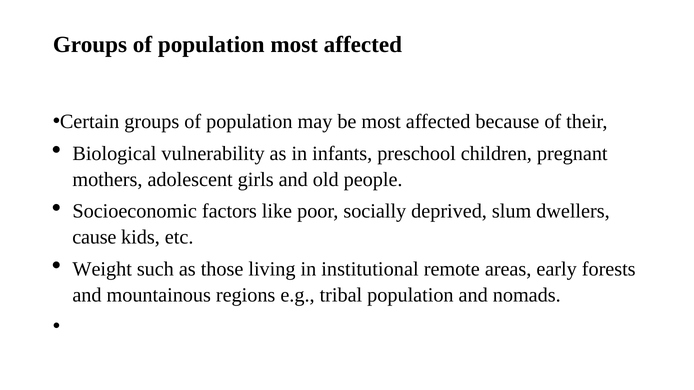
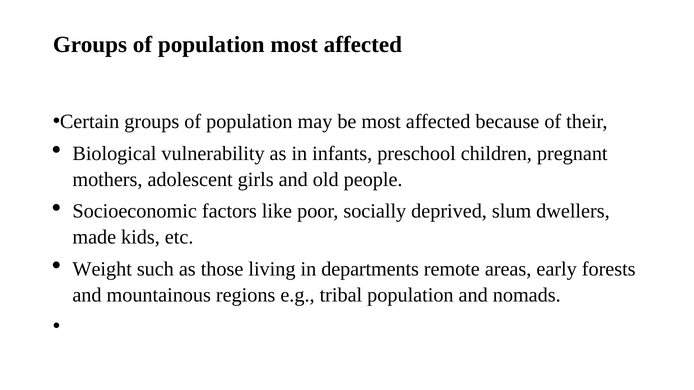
cause: cause -> made
institutional: institutional -> departments
